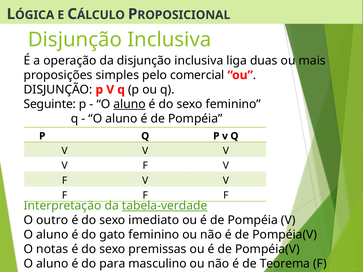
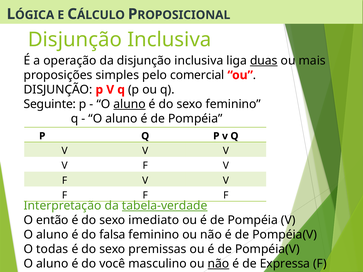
duas underline: none -> present
outro: outro -> então
gato: gato -> falsa
notas: notas -> todas
para: para -> você
não at (218, 264) underline: none -> present
Teorema: Teorema -> Expressa
